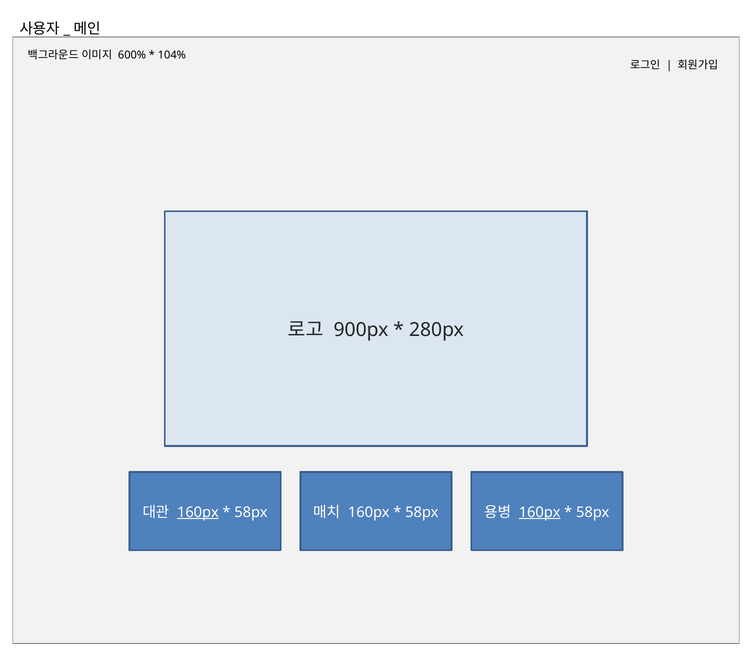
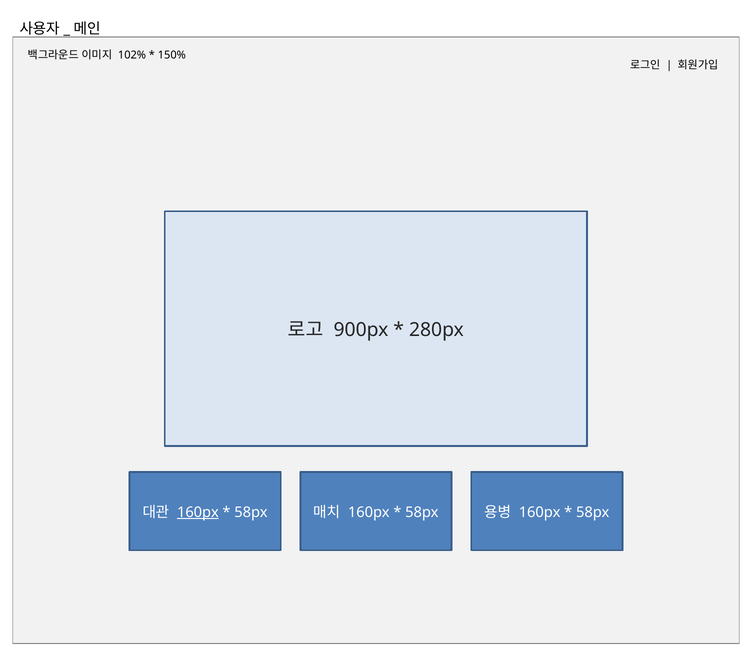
600%: 600% -> 102%
104%: 104% -> 150%
160px at (540, 512) underline: present -> none
